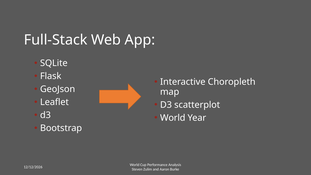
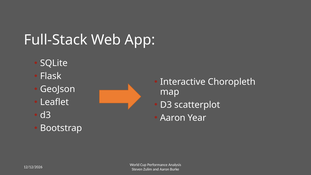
World at (173, 118): World -> Aaron
